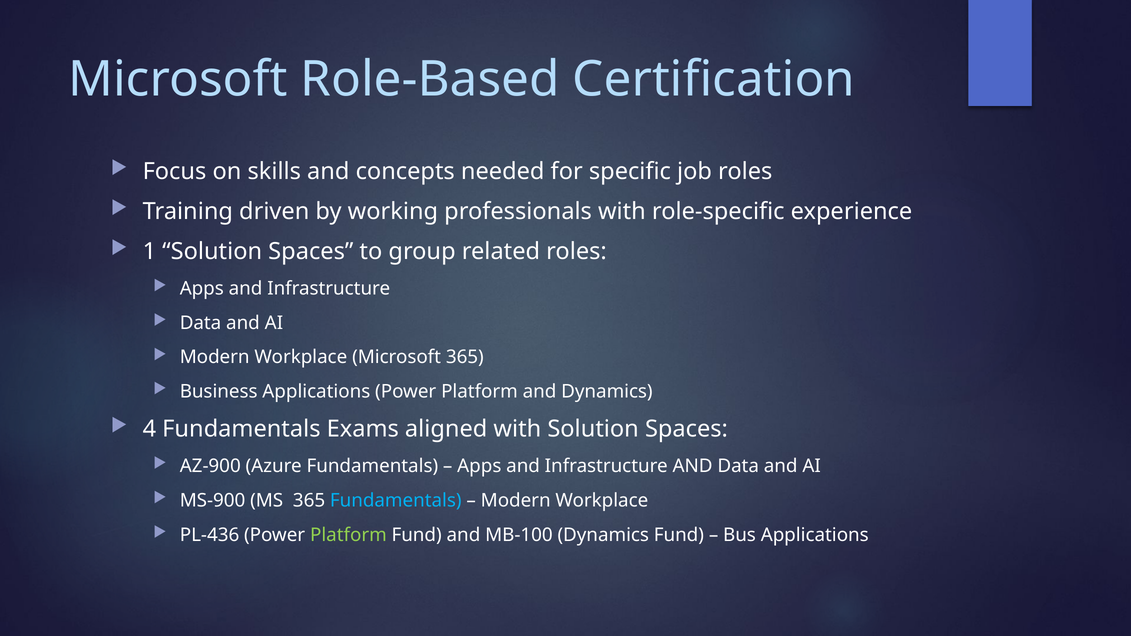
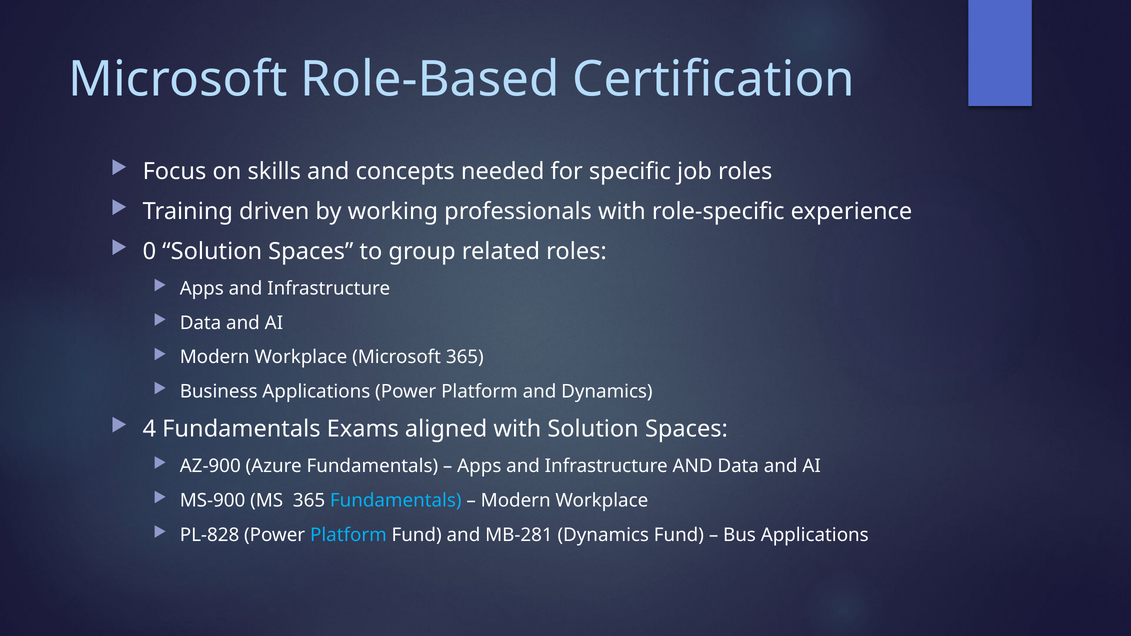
1: 1 -> 0
PL-436: PL-436 -> PL-828
Platform at (348, 535) colour: light green -> light blue
MB-100: MB-100 -> MB-281
